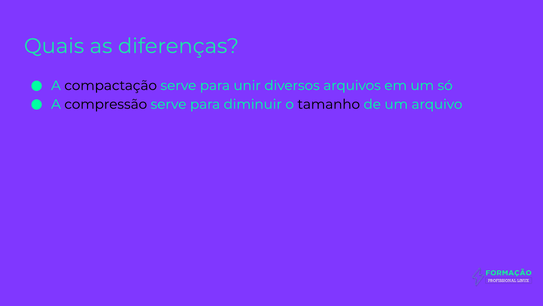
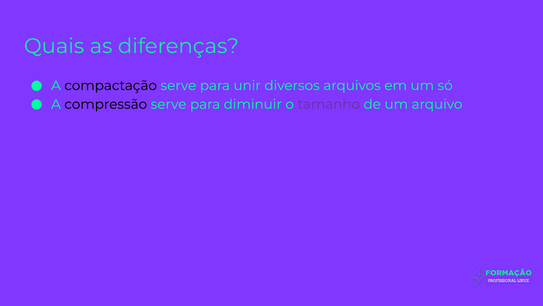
tamanho colour: black -> purple
